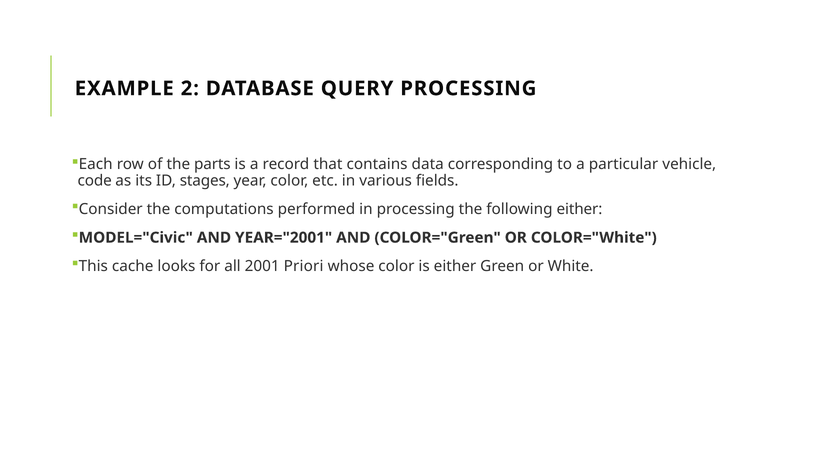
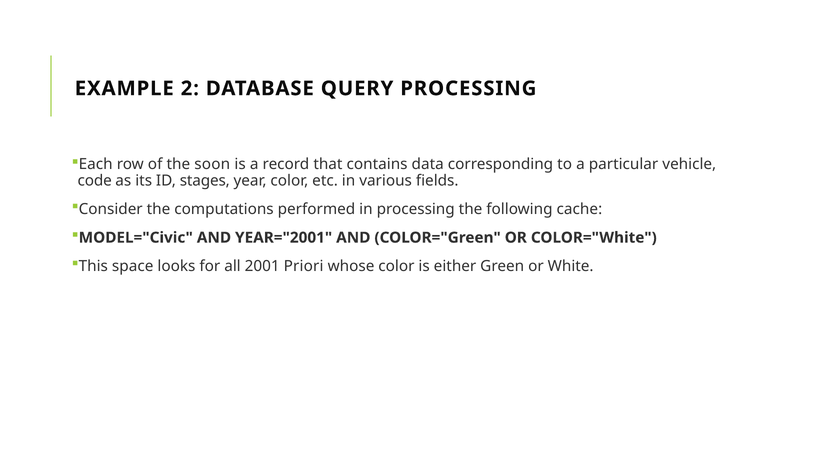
parts: parts -> soon
following either: either -> cache
cache: cache -> space
